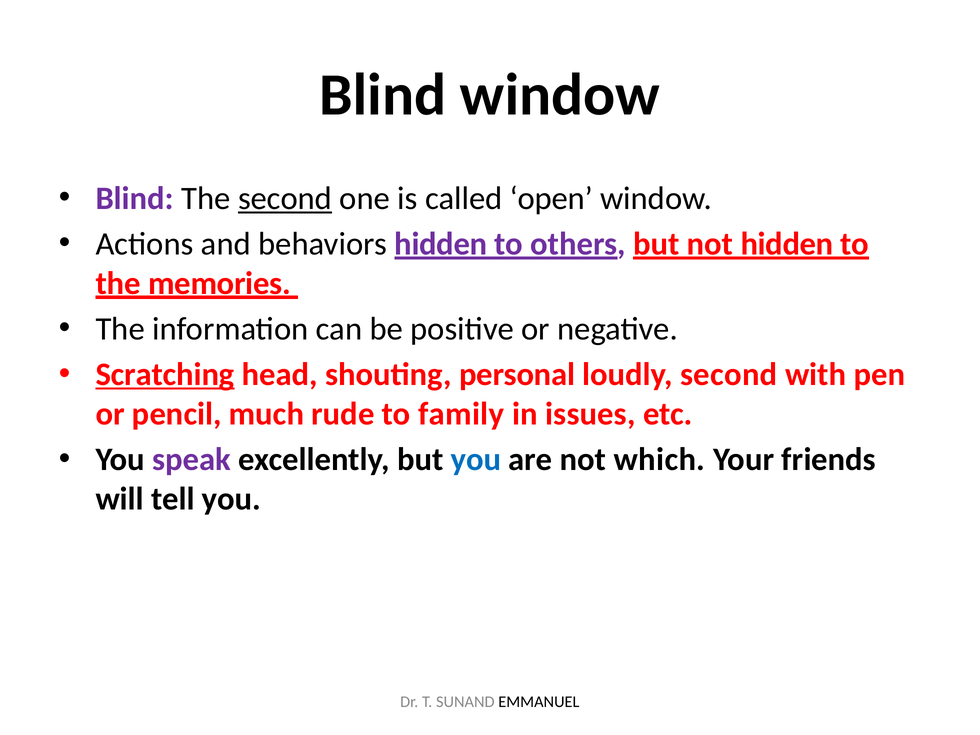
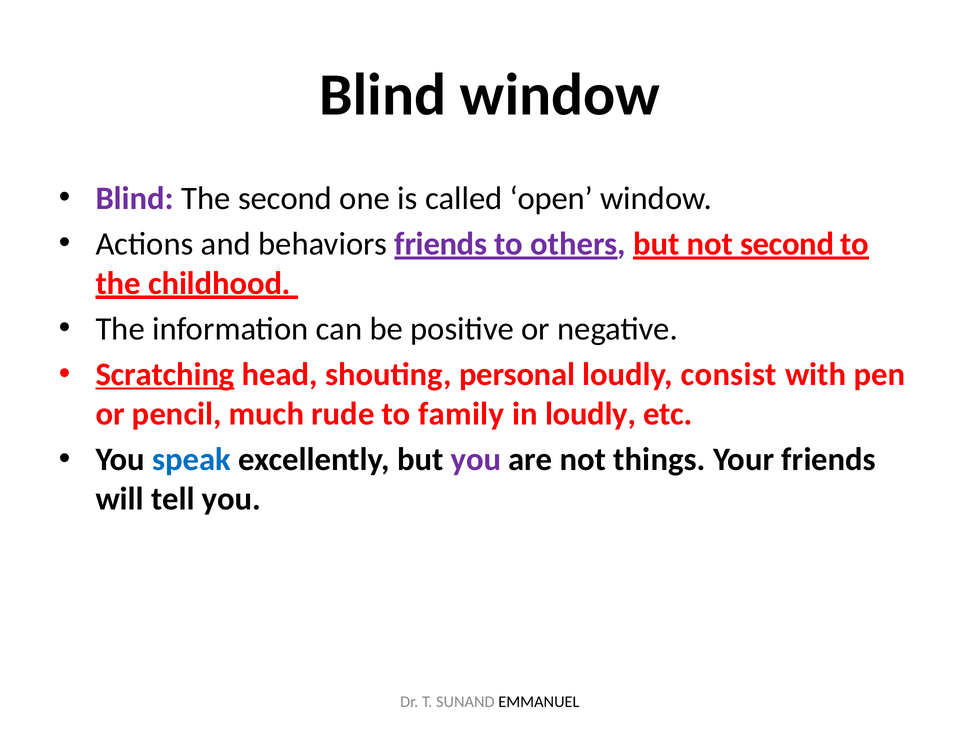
second at (285, 198) underline: present -> none
behaviors hidden: hidden -> friends
not hidden: hidden -> second
memories: memories -> childhood
loudly second: second -> consist
in issues: issues -> loudly
speak colour: purple -> blue
you at (476, 460) colour: blue -> purple
which: which -> things
